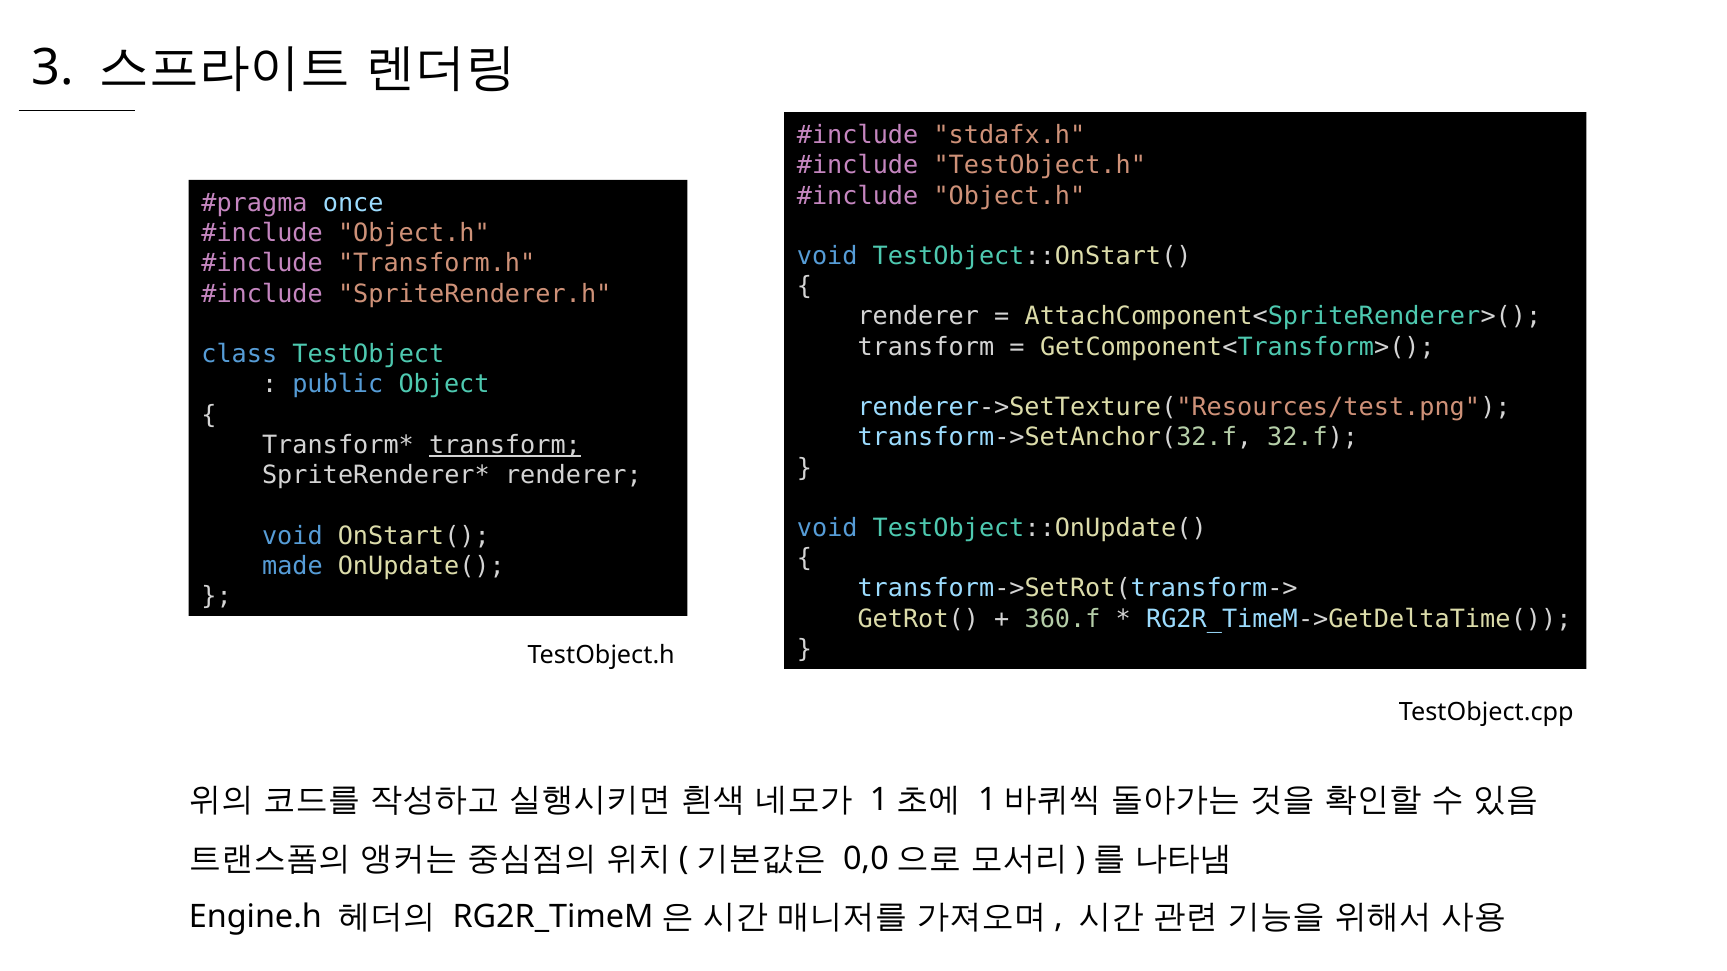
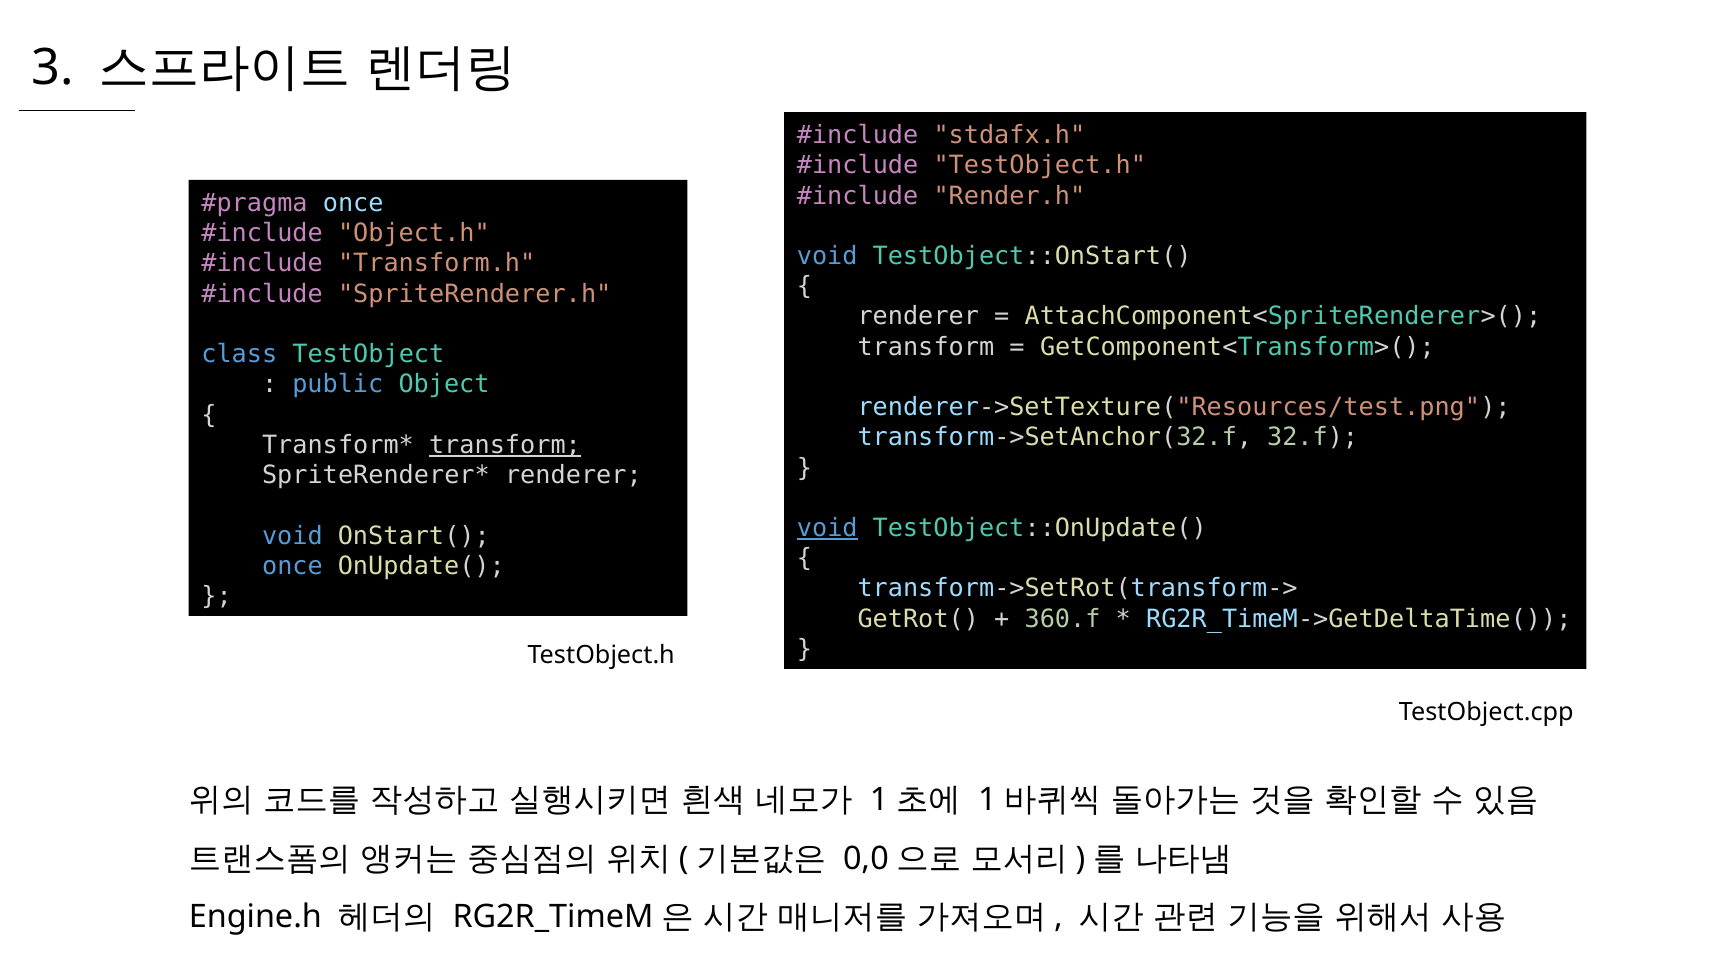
Object.h at (1009, 196): Object.h -> Render.h
void at (827, 528) underline: none -> present
made at (292, 566): made -> once
